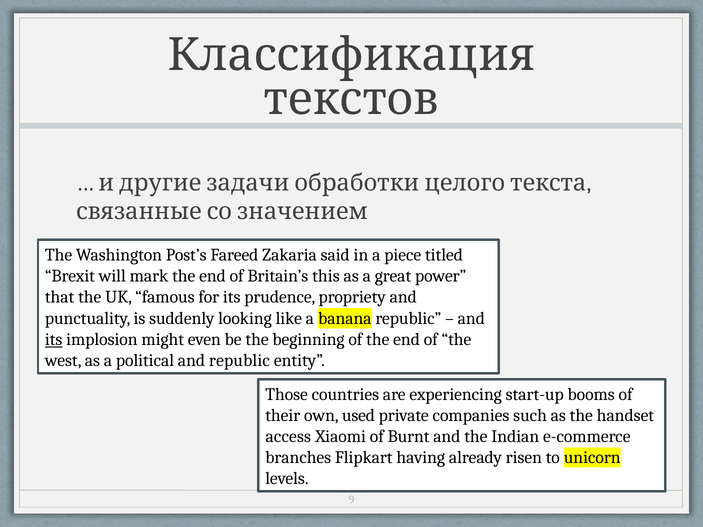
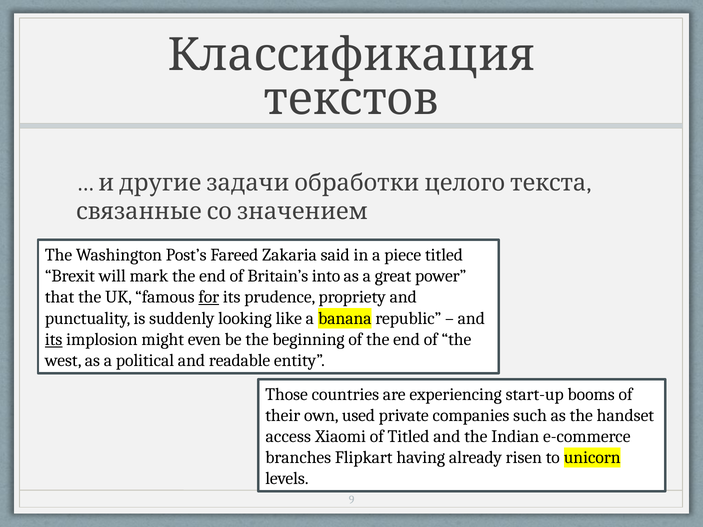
this: this -> into
for underline: none -> present
and republic: republic -> readable
of Burnt: Burnt -> Titled
